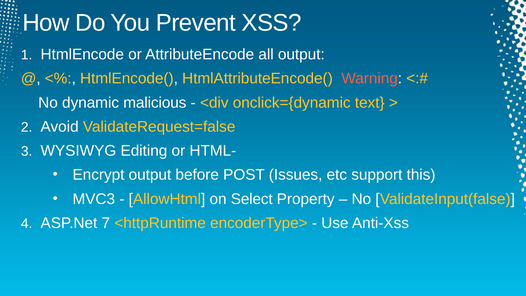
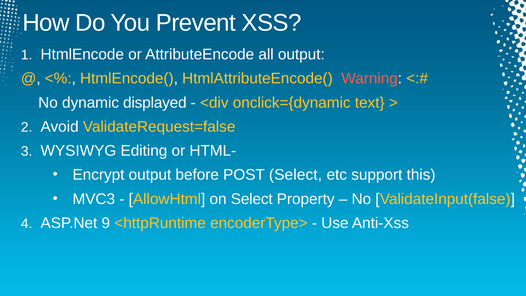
malicious: malicious -> displayed
POST Issues: Issues -> Select
7: 7 -> 9
